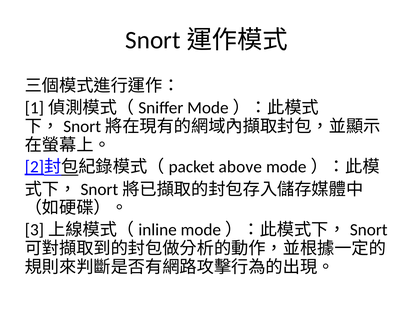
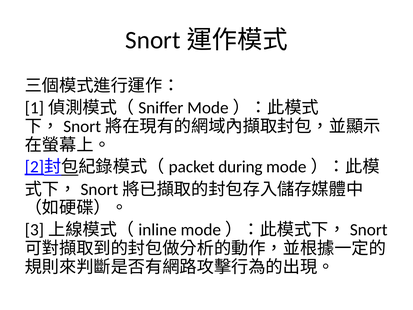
above: above -> during
